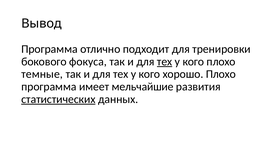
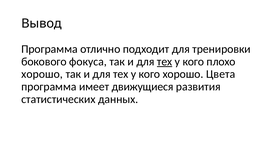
темные at (42, 74): темные -> хорошо
хорошо Плохо: Плохо -> Цвета
мельчайшие: мельчайшие -> движущиеся
статистических underline: present -> none
